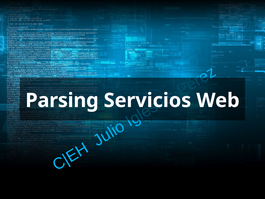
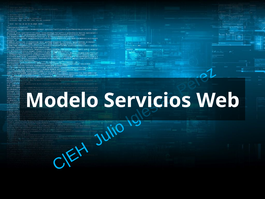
Parsing: Parsing -> Modelo
